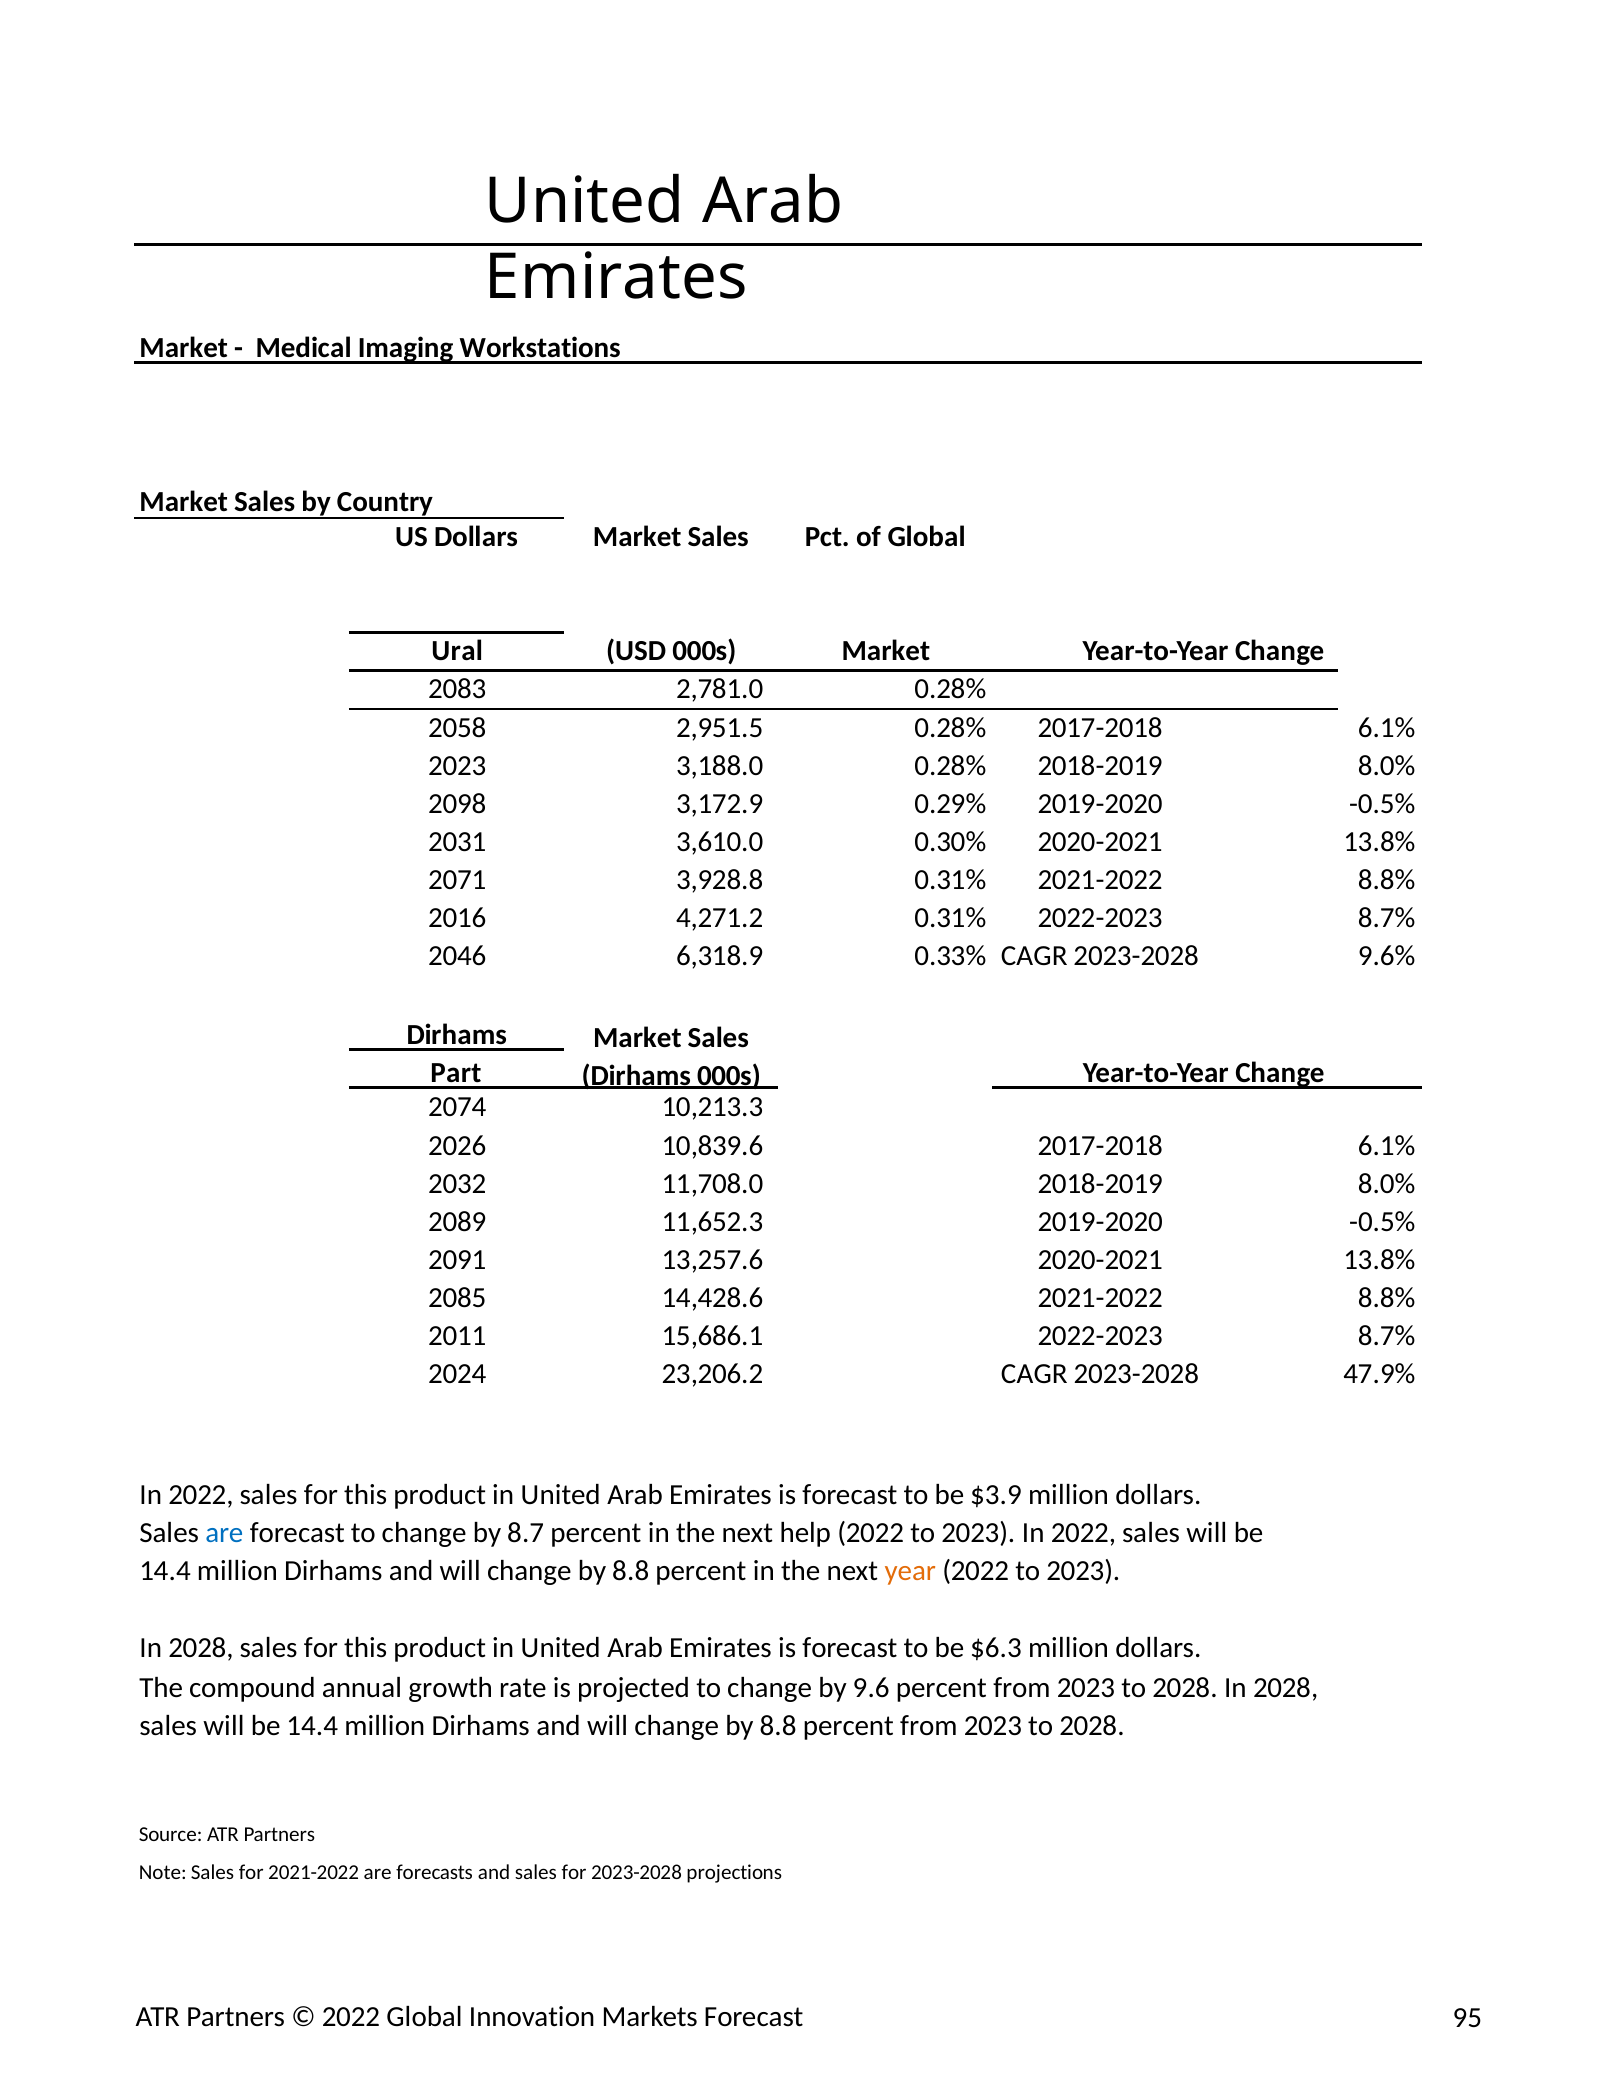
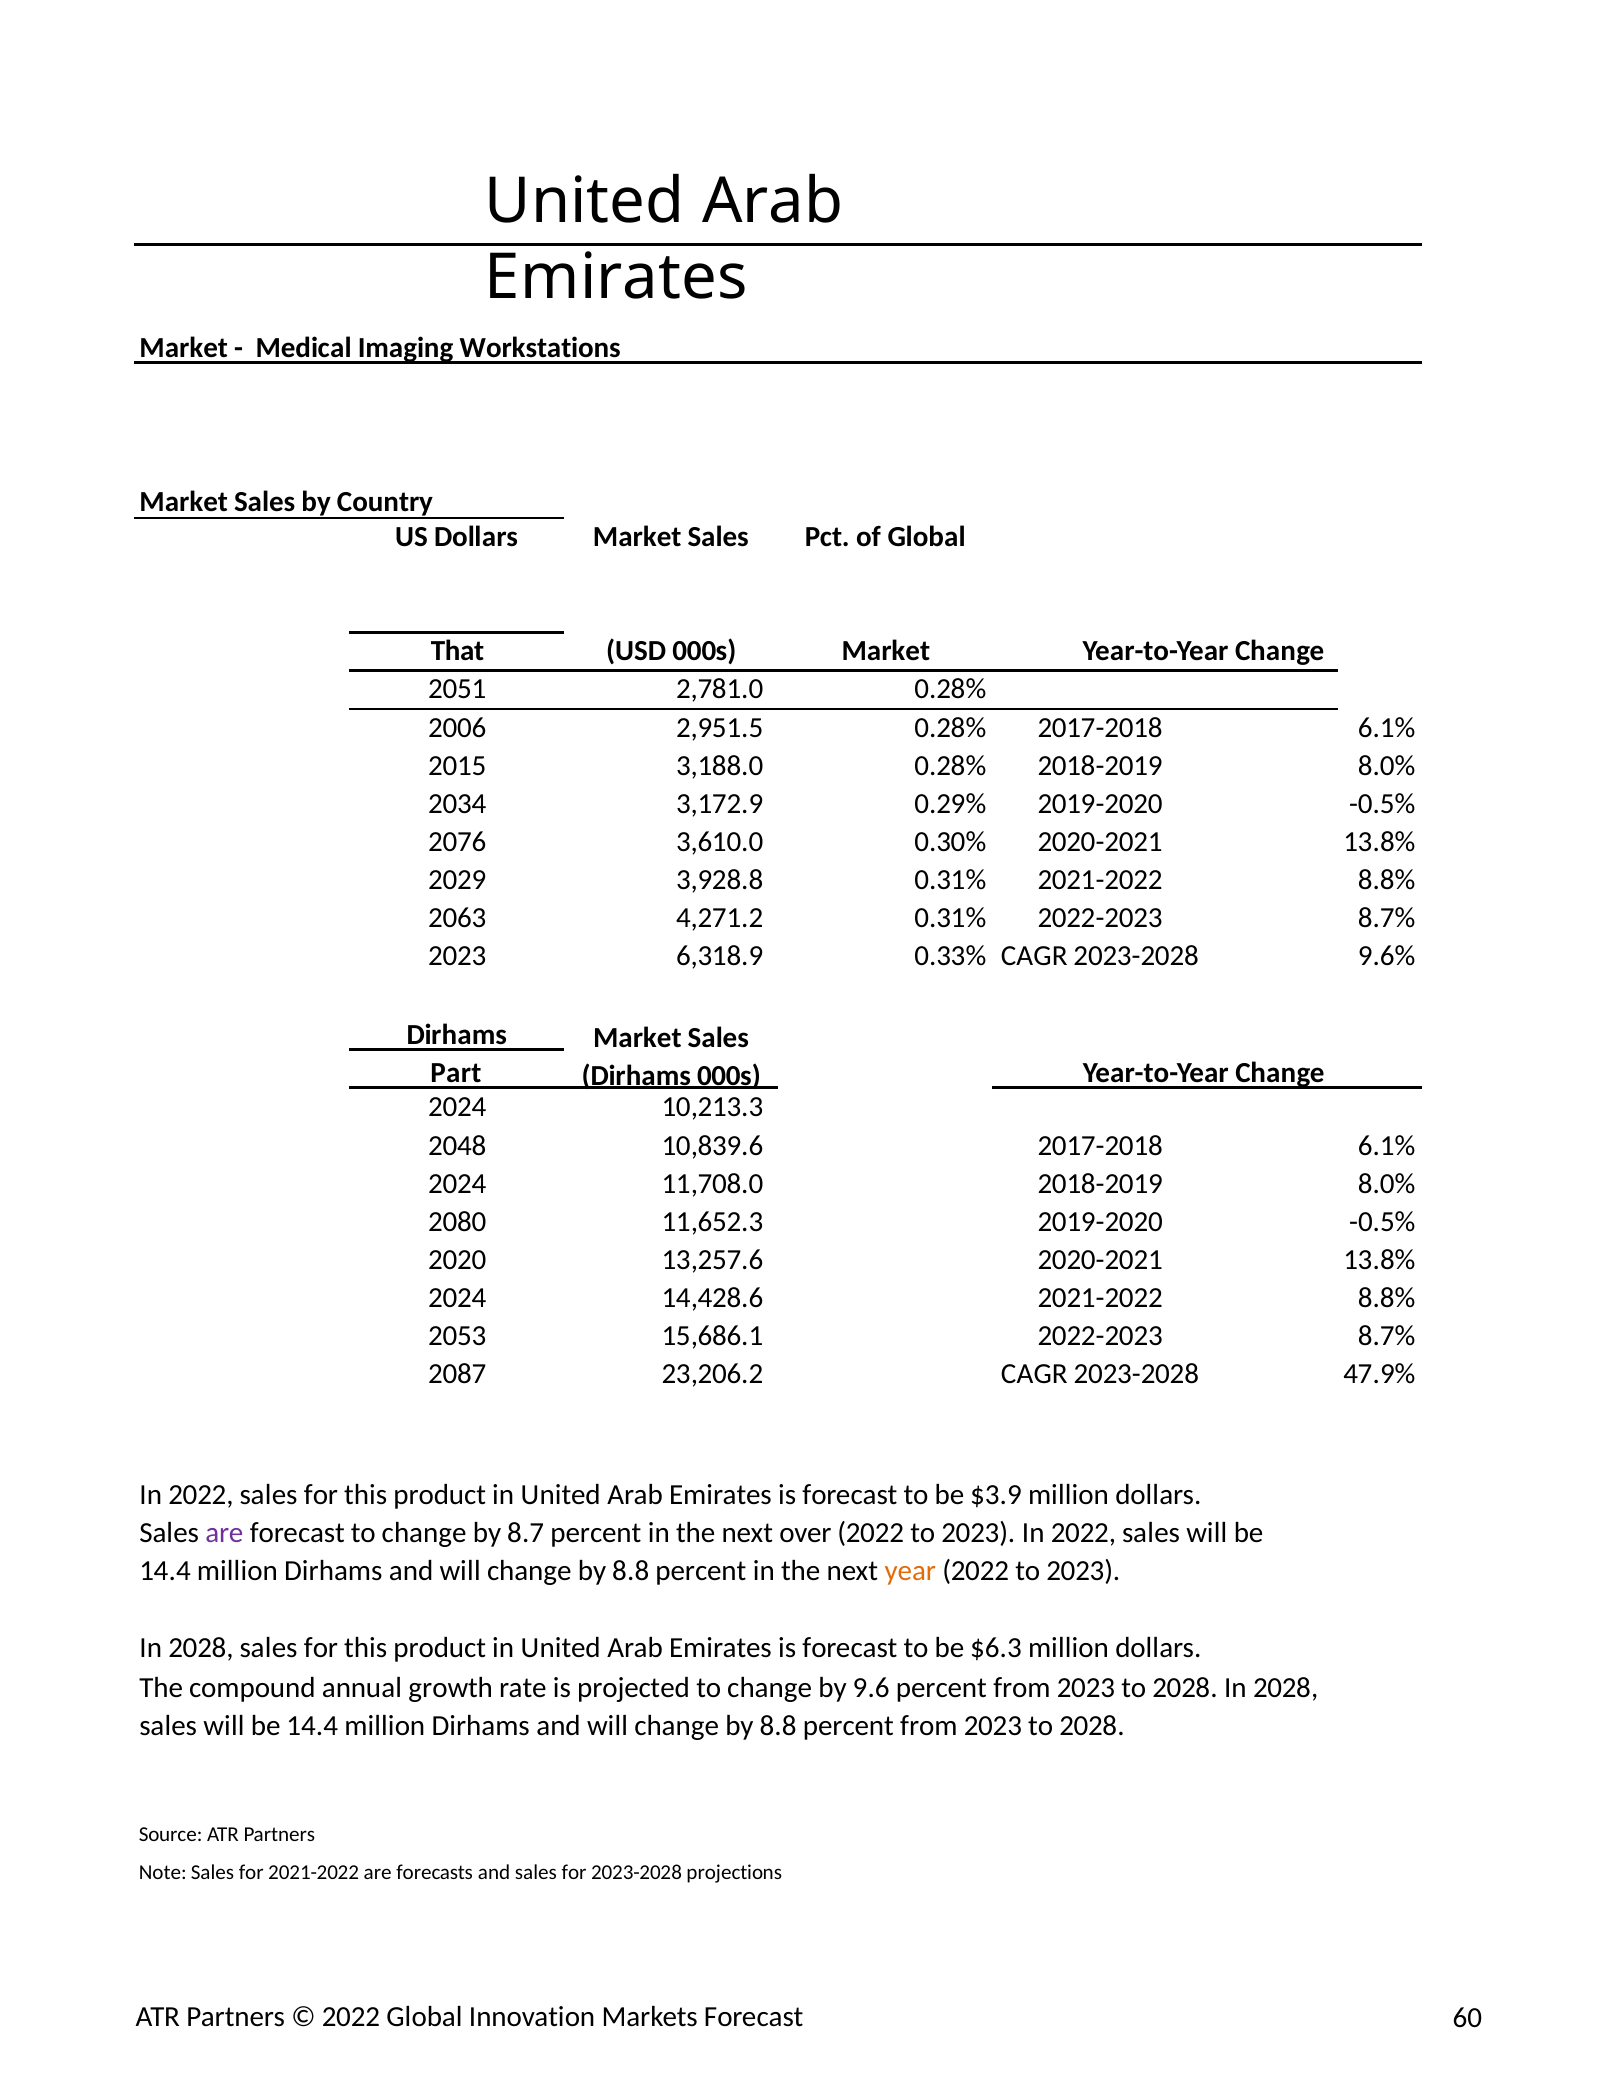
Ural: Ural -> That
2083: 2083 -> 2051
2058: 2058 -> 2006
2023 at (457, 766): 2023 -> 2015
2098: 2098 -> 2034
2031: 2031 -> 2076
2071: 2071 -> 2029
2016: 2016 -> 2063
2046 at (457, 956): 2046 -> 2023
2074 at (457, 1108): 2074 -> 2024
2026: 2026 -> 2048
2032 at (457, 1184): 2032 -> 2024
2089: 2089 -> 2080
2091: 2091 -> 2020
2085 at (457, 1298): 2085 -> 2024
2011: 2011 -> 2053
2024: 2024 -> 2087
are at (224, 1533) colour: blue -> purple
help: help -> over
95: 95 -> 60
